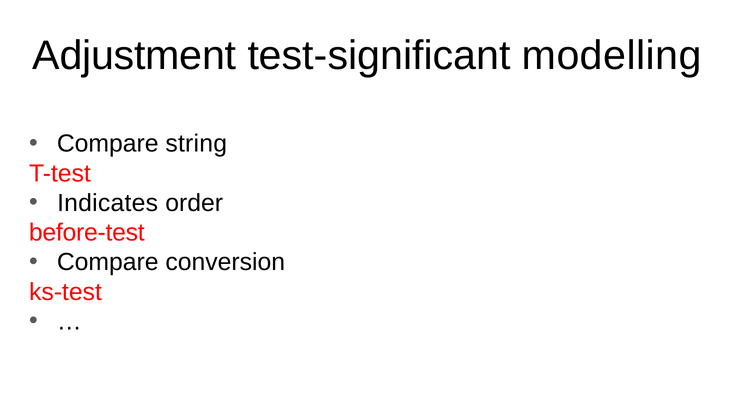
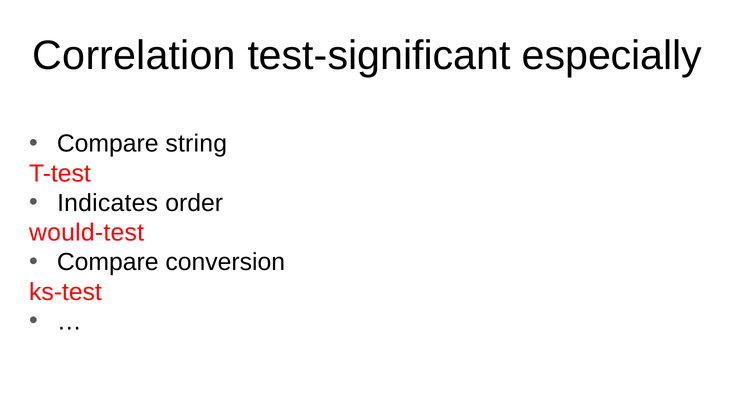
Adjustment: Adjustment -> Correlation
modelling: modelling -> especially
before-test: before-test -> would-test
